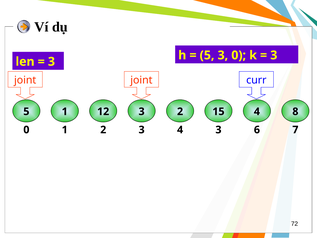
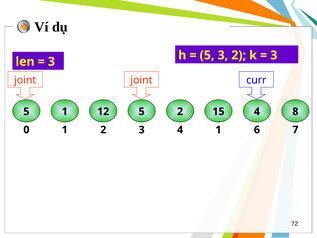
3 0: 0 -> 2
12 3: 3 -> 5
4 3: 3 -> 1
